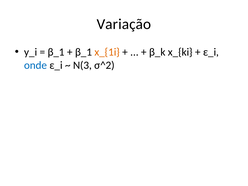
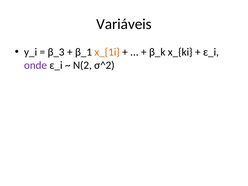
Variação: Variação -> Variáveis
β_1 at (56, 52): β_1 -> β_3
onde colour: blue -> purple
N(3: N(3 -> N(2
